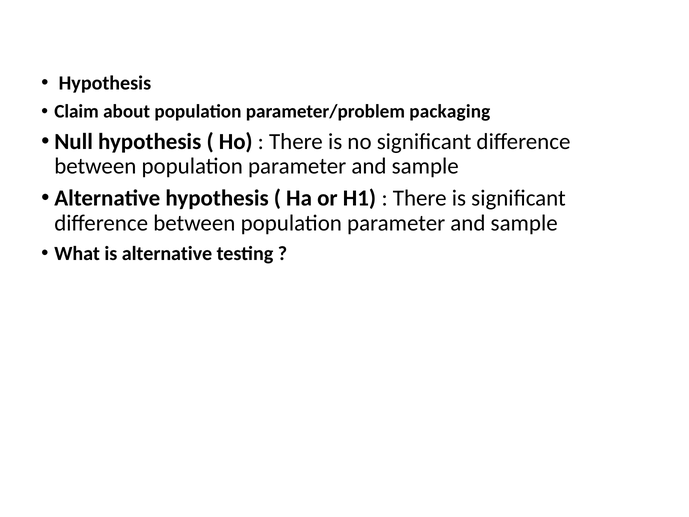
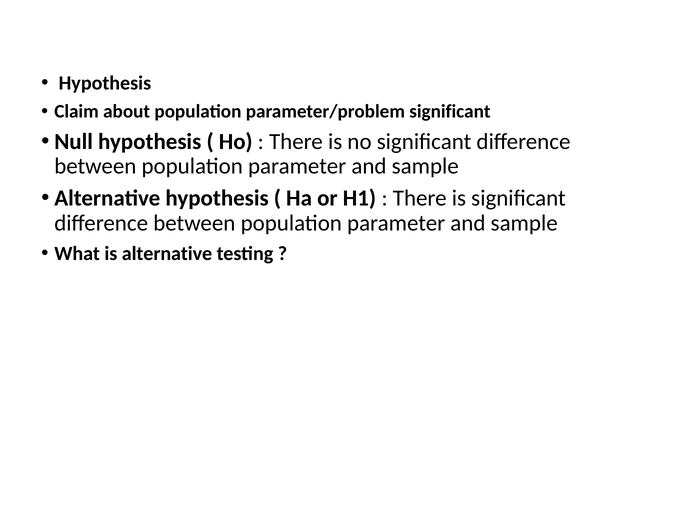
parameter/problem packaging: packaging -> significant
